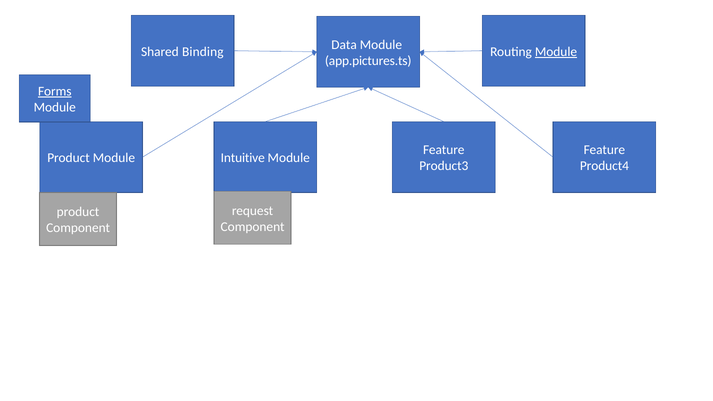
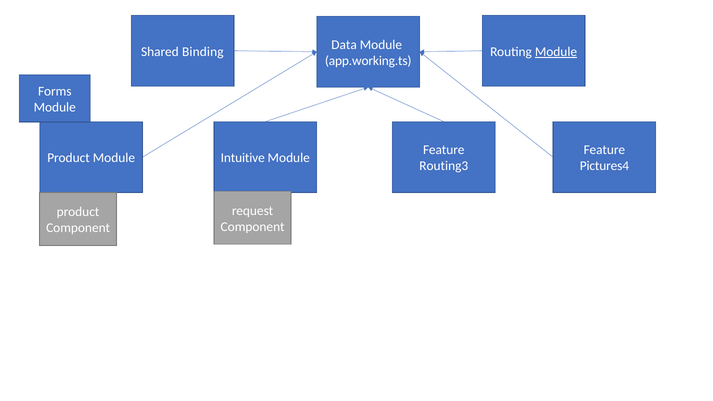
app.pictures.ts: app.pictures.ts -> app.working.ts
Forms underline: present -> none
Product3: Product3 -> Routing3
Product4: Product4 -> Pictures4
